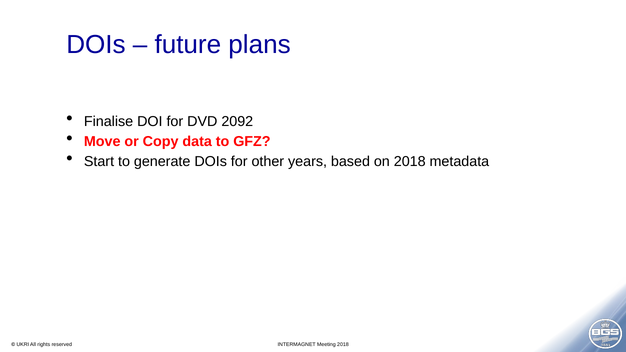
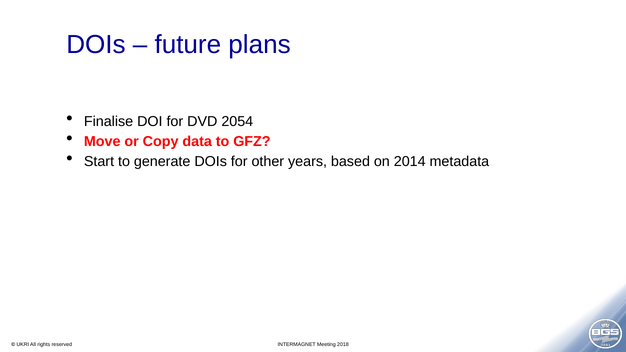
2092: 2092 -> 2054
on 2018: 2018 -> 2014
